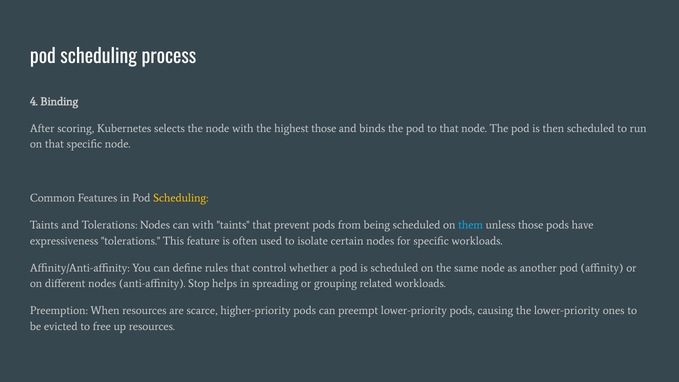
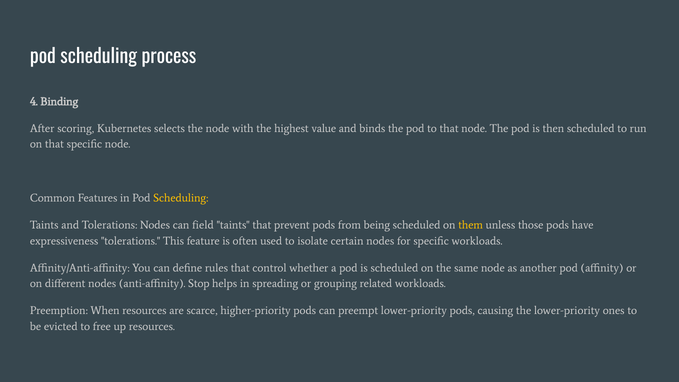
highest those: those -> value
can with: with -> field
them colour: light blue -> yellow
